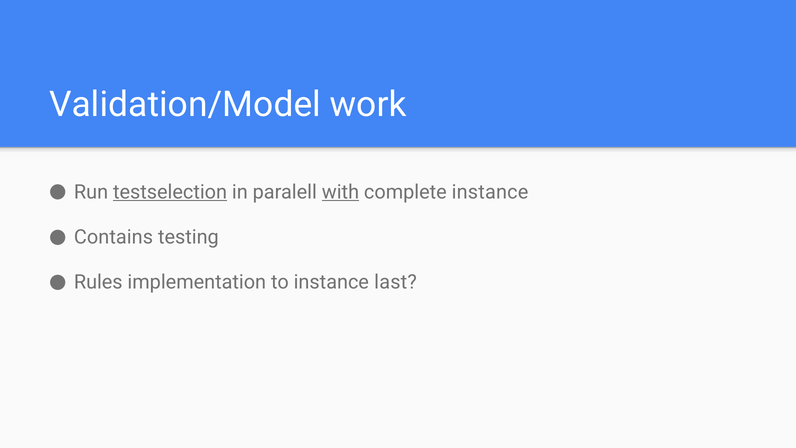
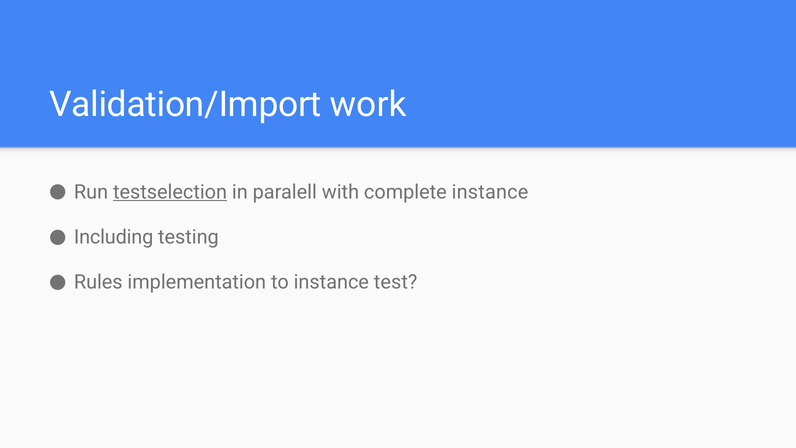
Validation/Model: Validation/Model -> Validation/Import
with underline: present -> none
Contains: Contains -> Including
last: last -> test
